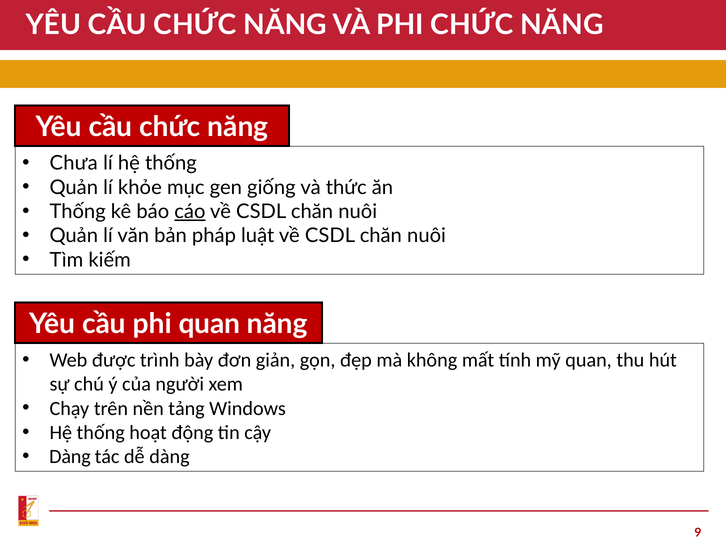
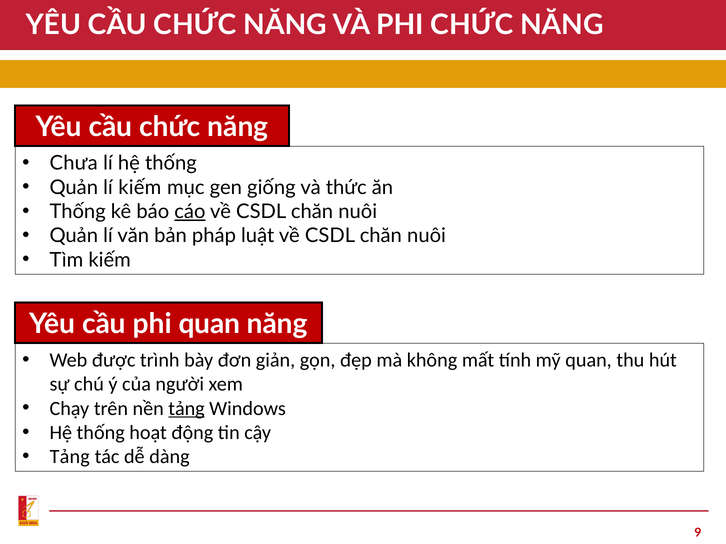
lí khỏe: khỏe -> kiếm
tảng at (187, 409) underline: none -> present
Dàng at (70, 457): Dàng -> Tảng
